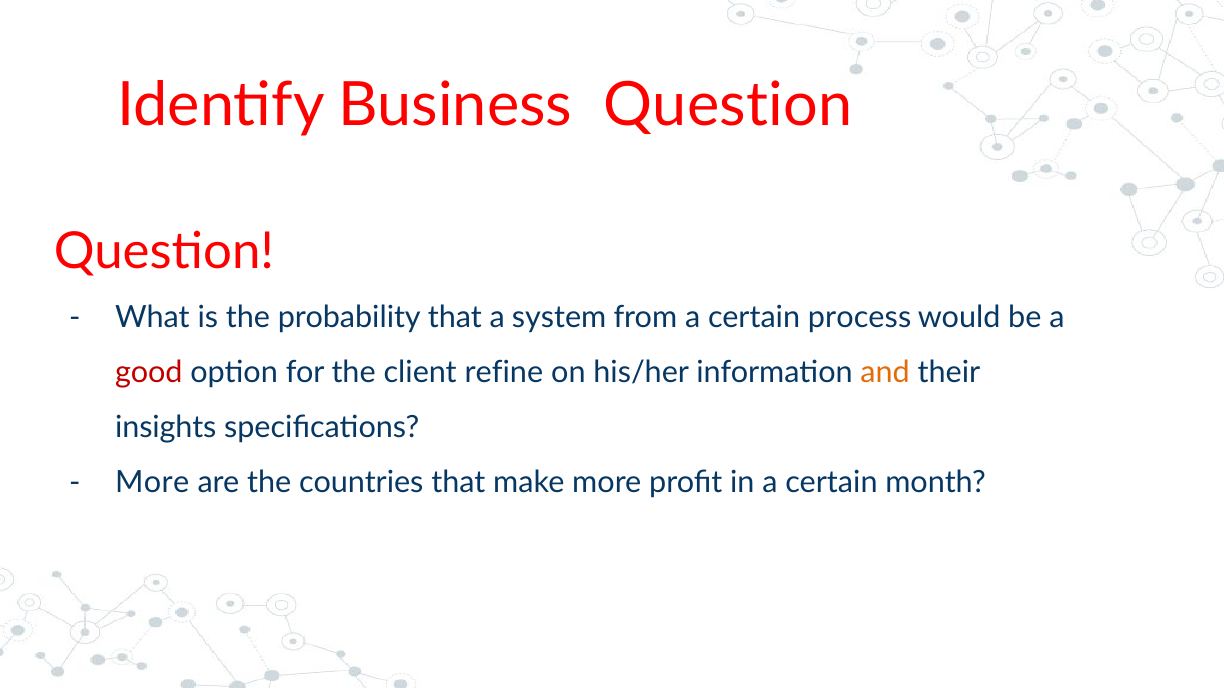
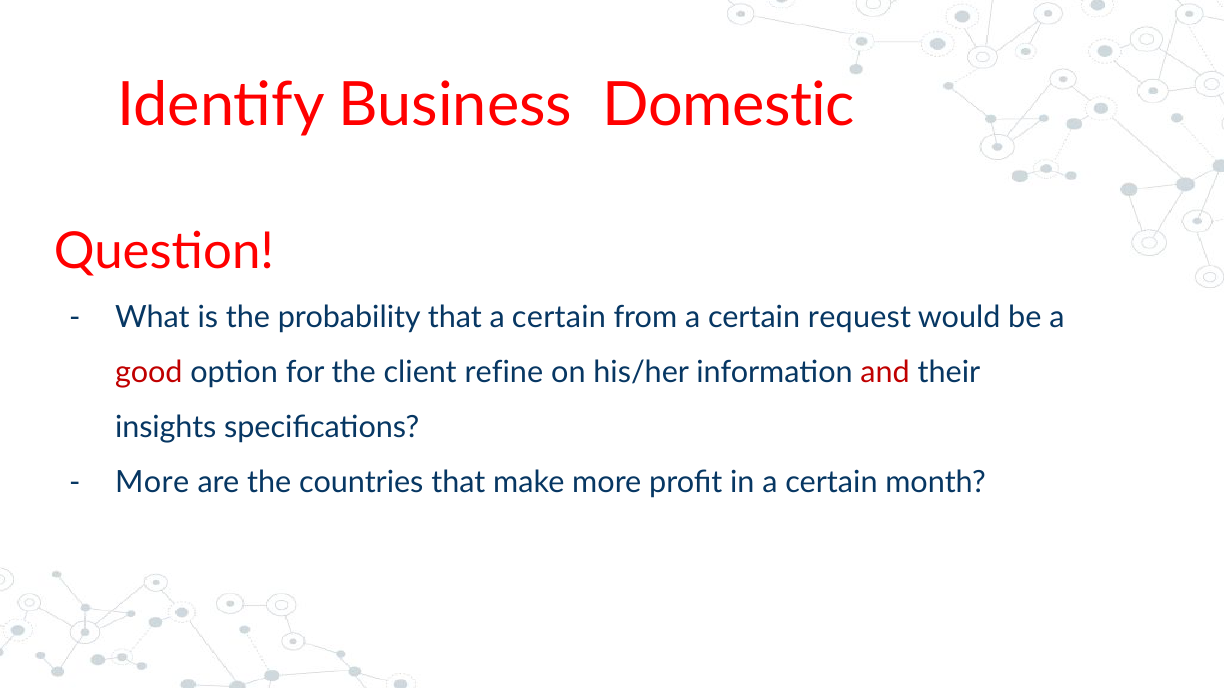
Business Question: Question -> Domestic
that a system: system -> certain
process: process -> request
and colour: orange -> red
